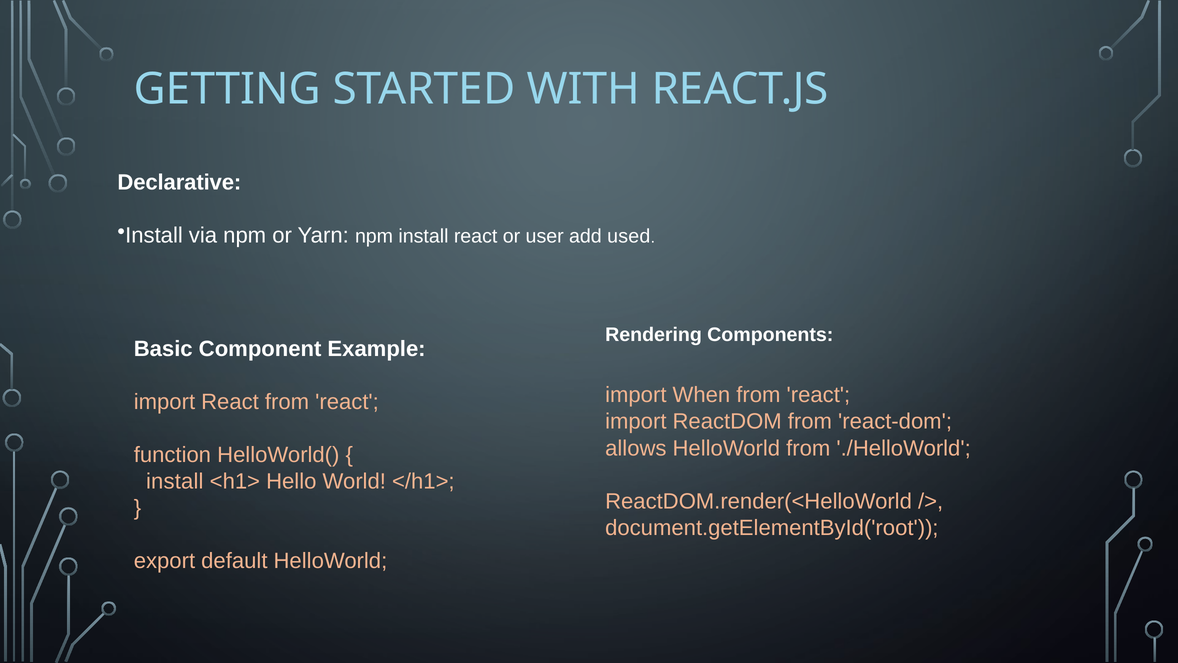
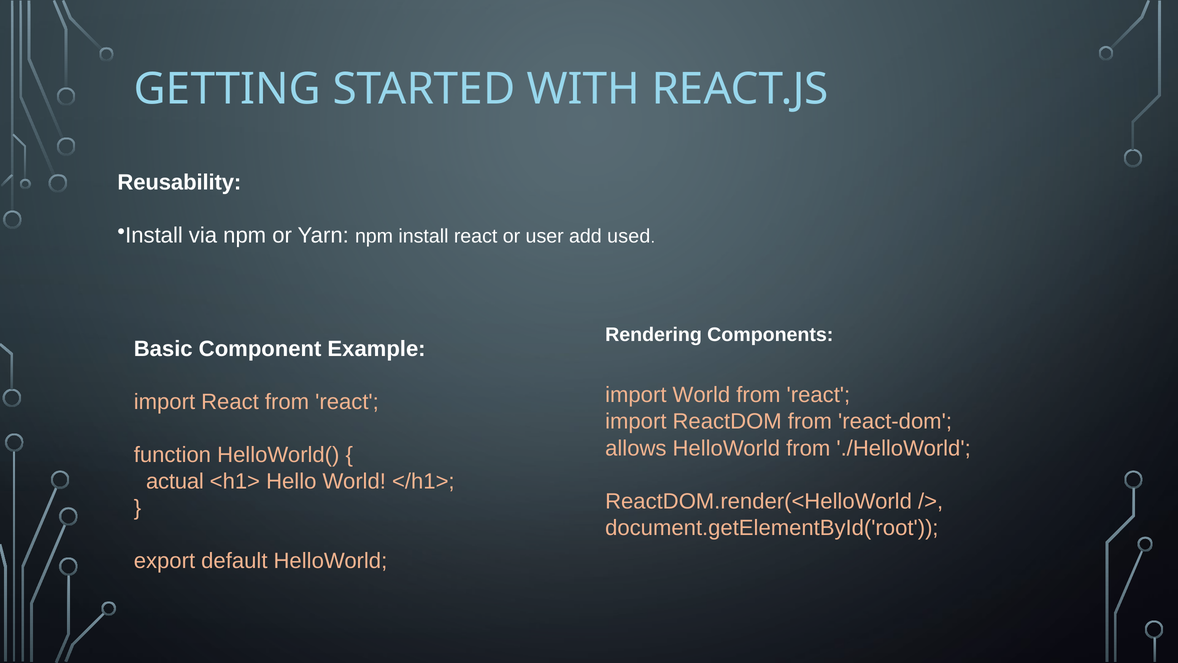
Declarative: Declarative -> Reusability
import When: When -> World
install at (175, 481): install -> actual
